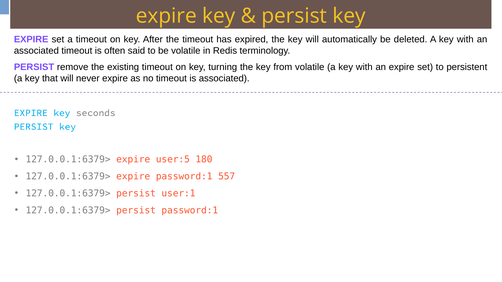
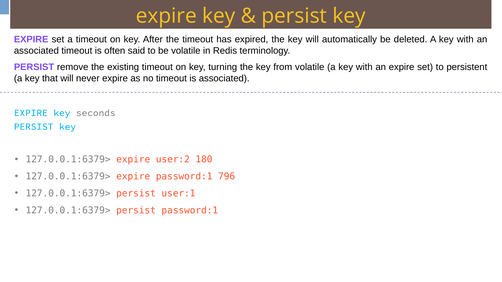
user:5: user:5 -> user:2
557: 557 -> 796
